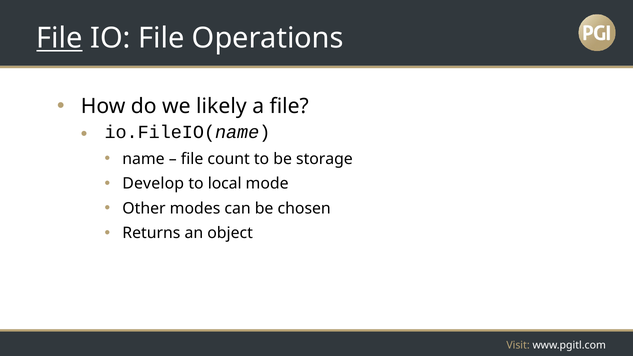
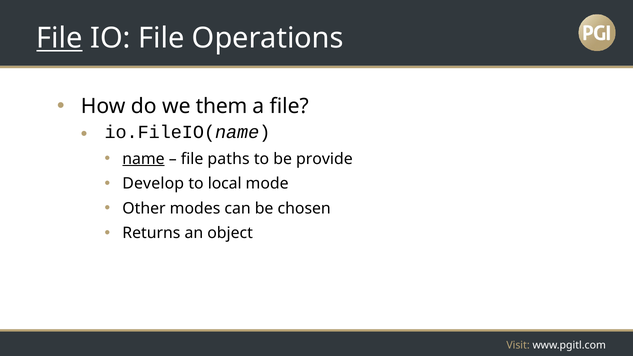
likely: likely -> them
name underline: none -> present
count: count -> paths
storage: storage -> provide
